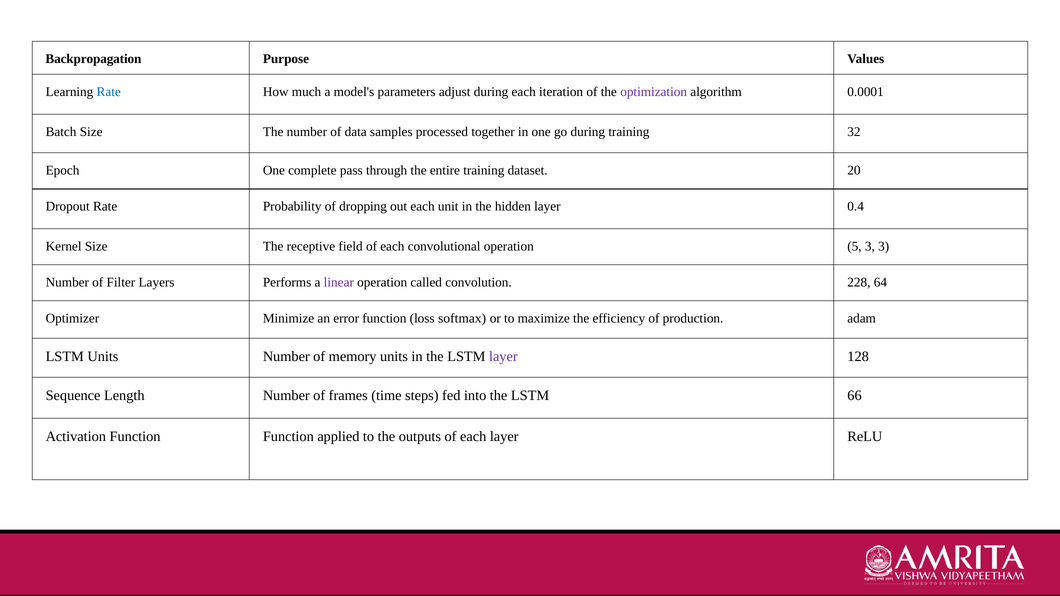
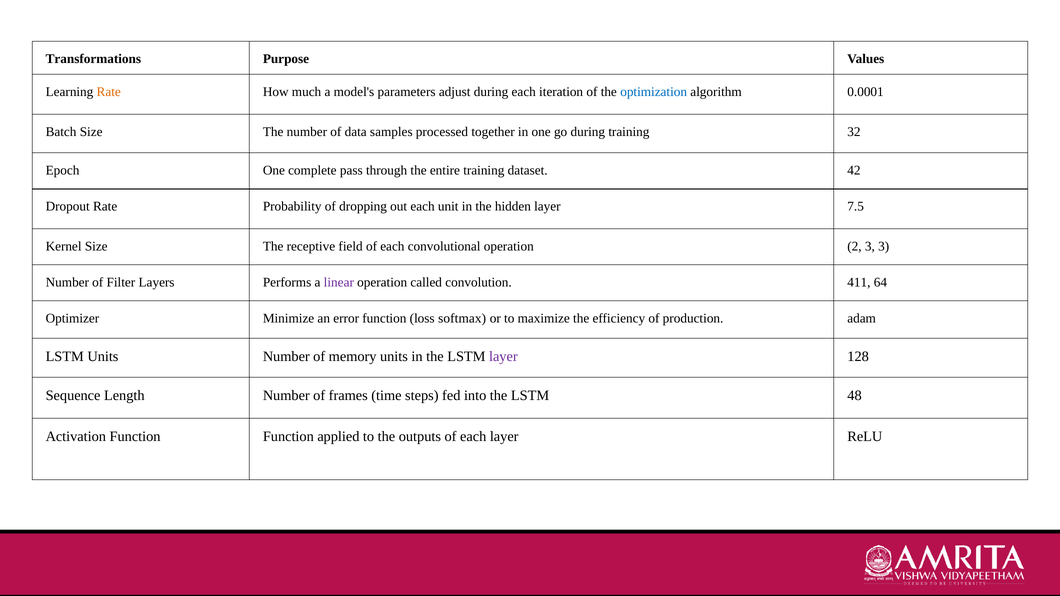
Backpropagation: Backpropagation -> Transformations
Rate at (109, 92) colour: blue -> orange
optimization colour: purple -> blue
20: 20 -> 42
0.4: 0.4 -> 7.5
5: 5 -> 2
228: 228 -> 411
66: 66 -> 48
